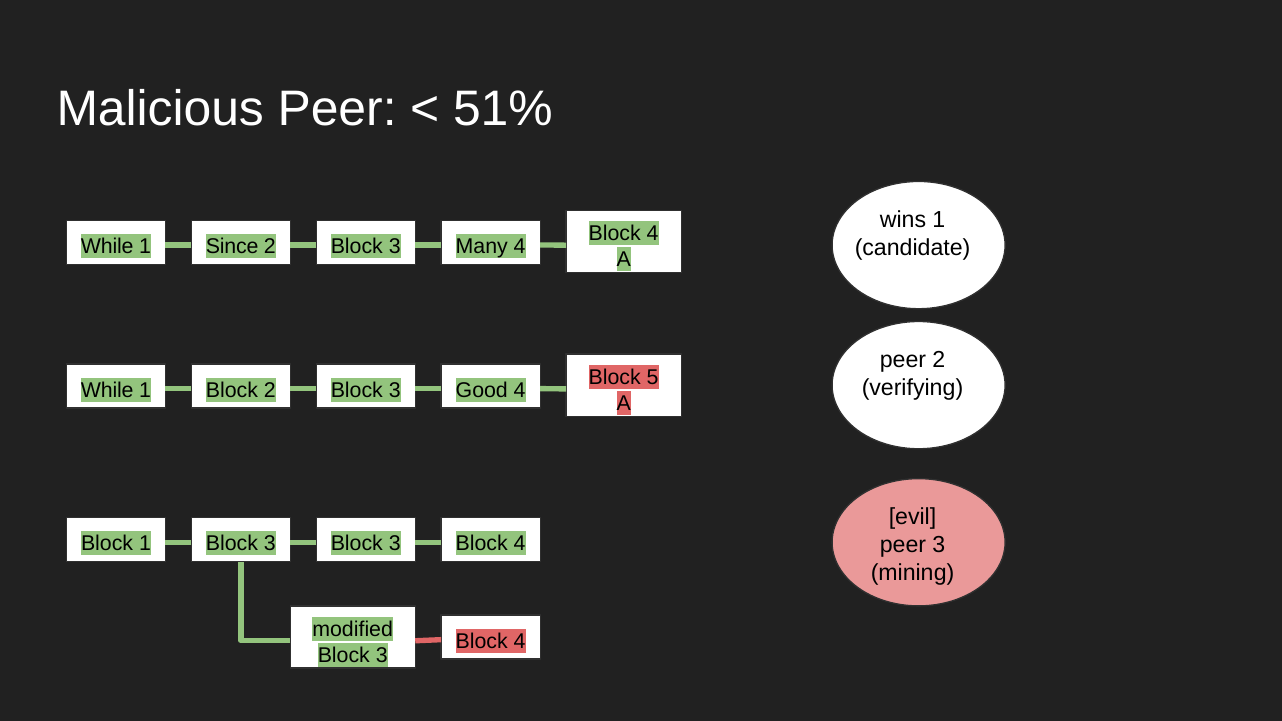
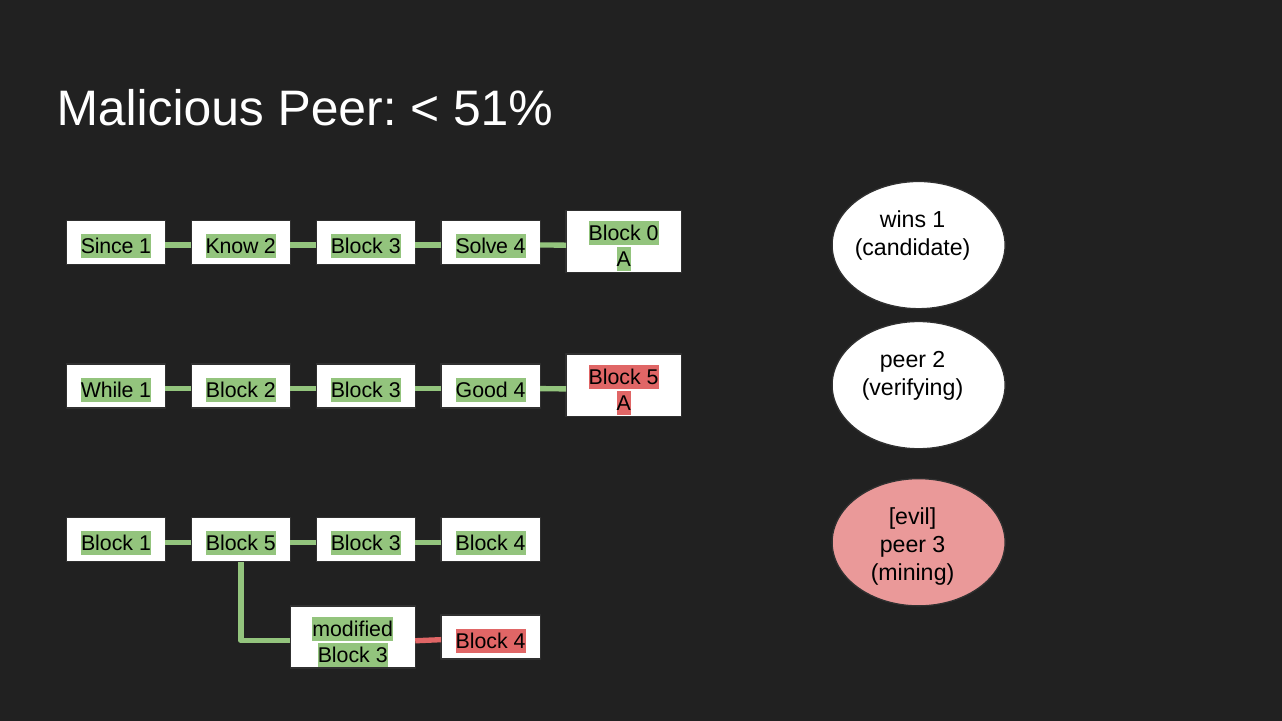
4 at (653, 234): 4 -> 0
While at (107, 246): While -> Since
Since: Since -> Know
Many: Many -> Solve
1 Block 3: 3 -> 5
